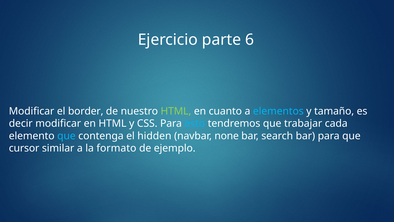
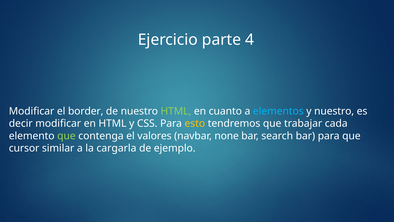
6: 6 -> 4
y tamaño: tamaño -> nuestro
esto colour: light blue -> yellow
que at (66, 136) colour: light blue -> light green
hidden: hidden -> valores
formato: formato -> cargarla
